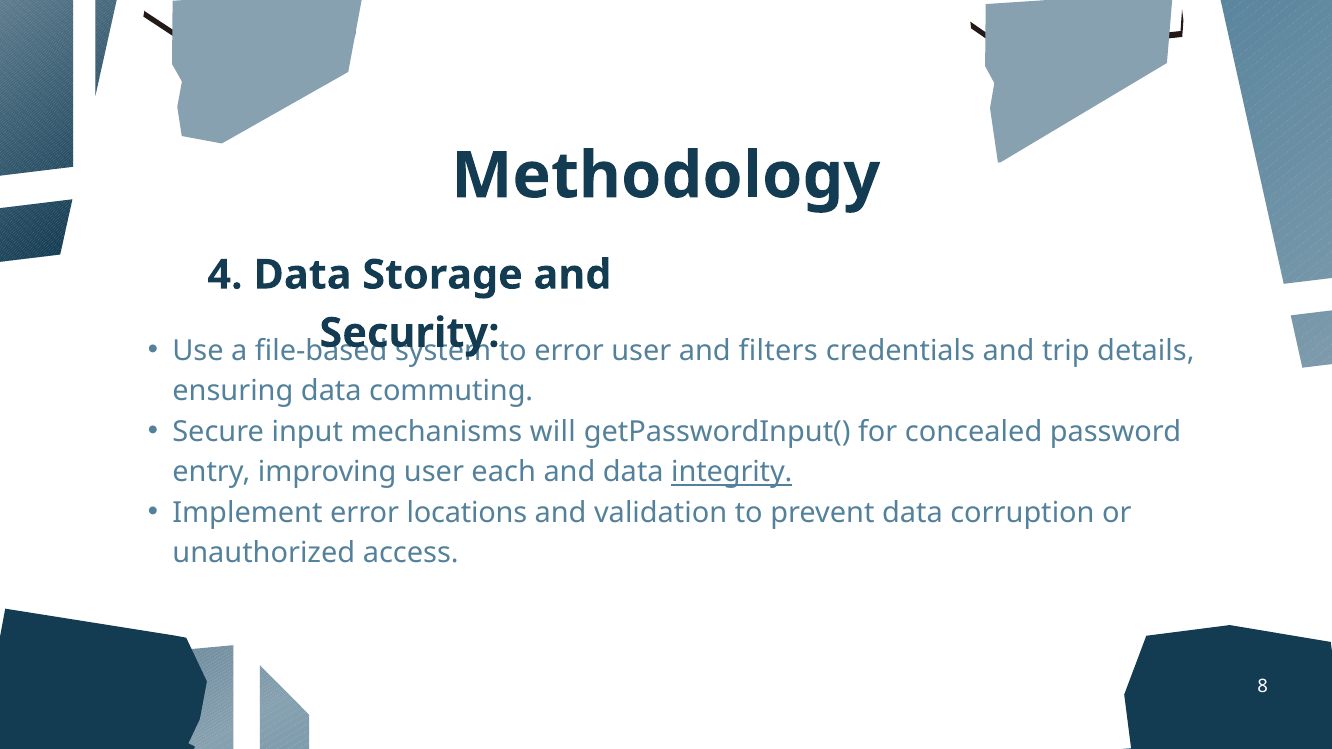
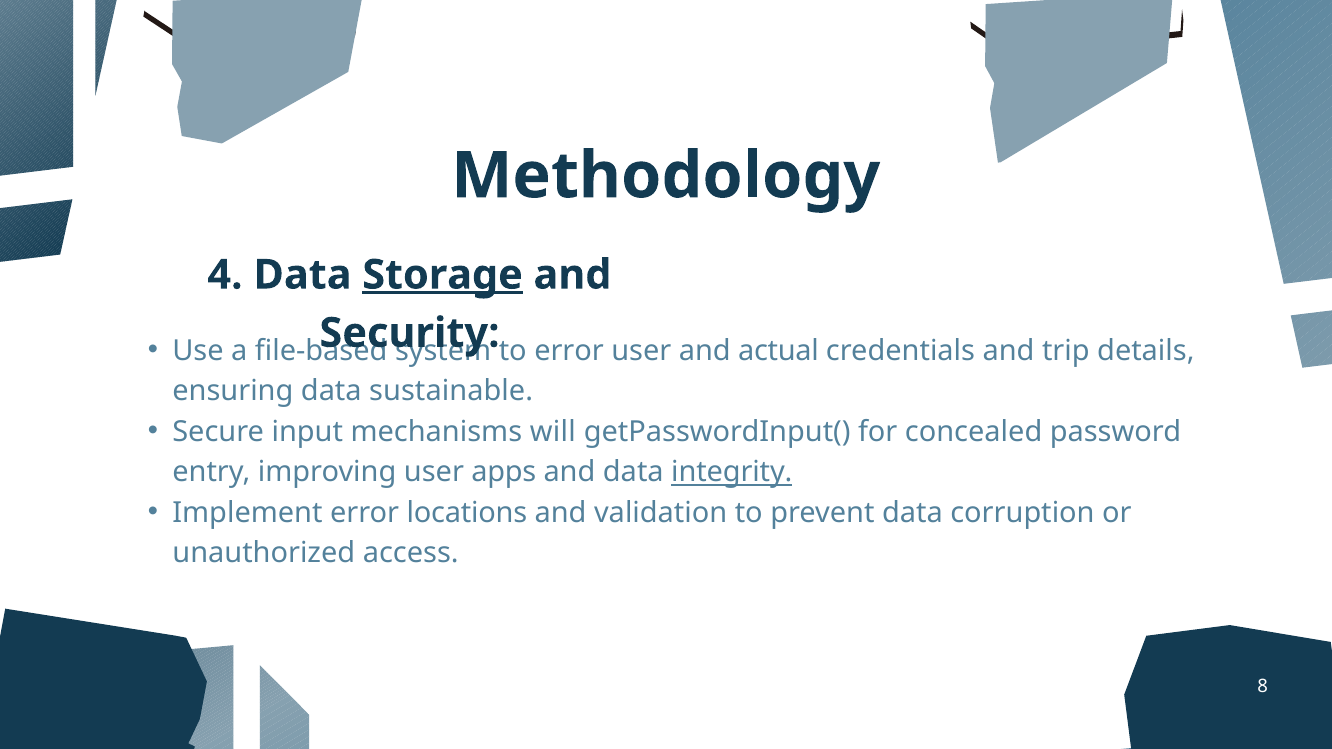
Storage underline: none -> present
filters: filters -> actual
commuting: commuting -> sustainable
each: each -> apps
